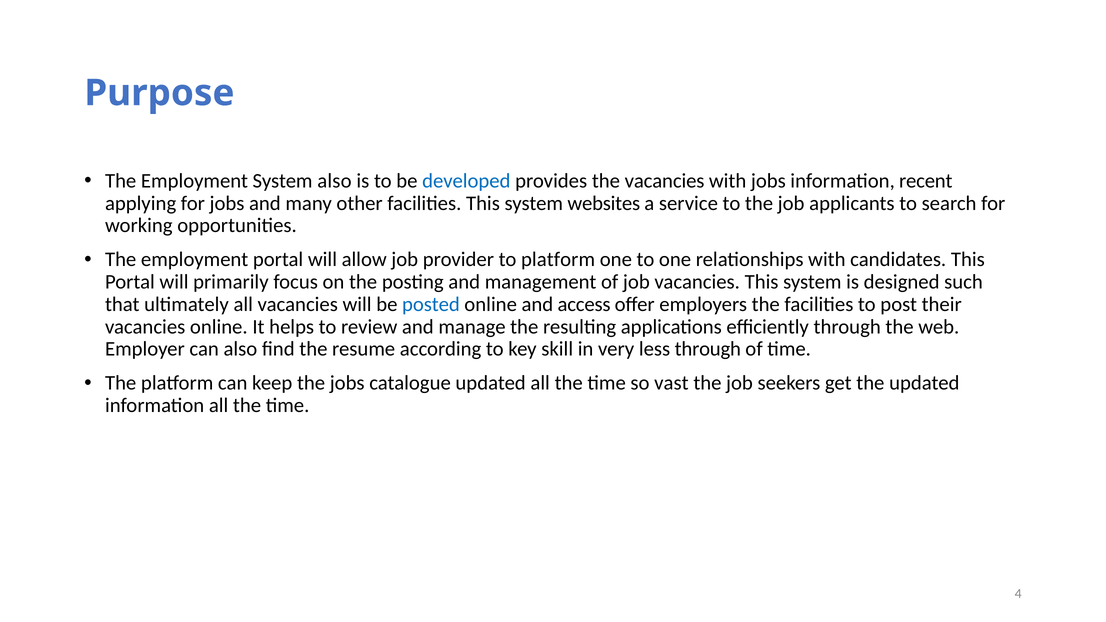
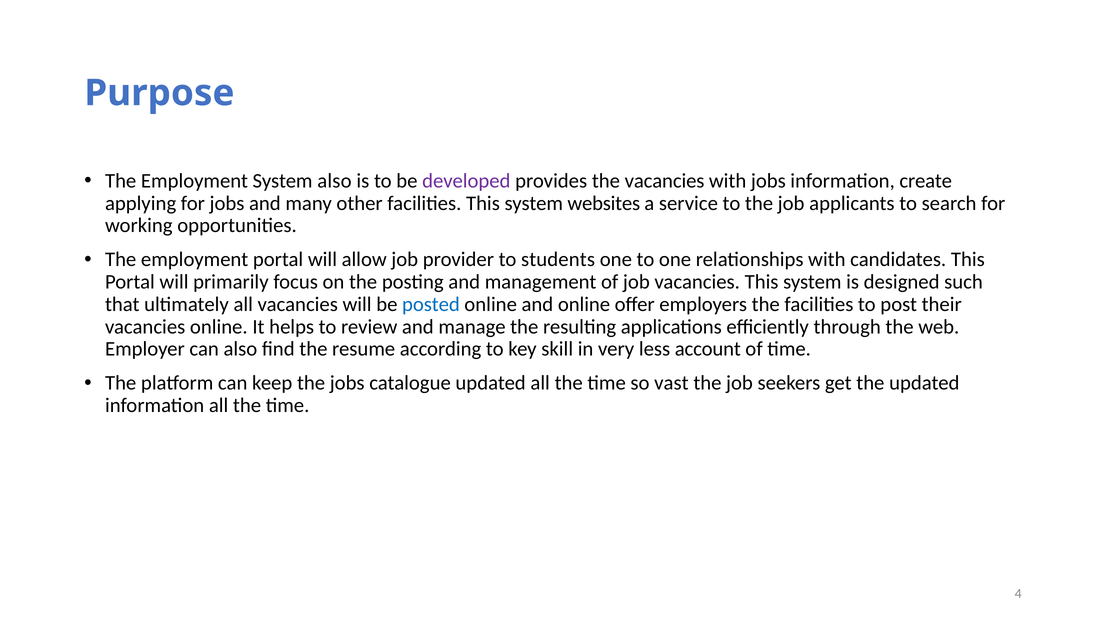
developed colour: blue -> purple
recent: recent -> create
to platform: platform -> students
and access: access -> online
less through: through -> account
